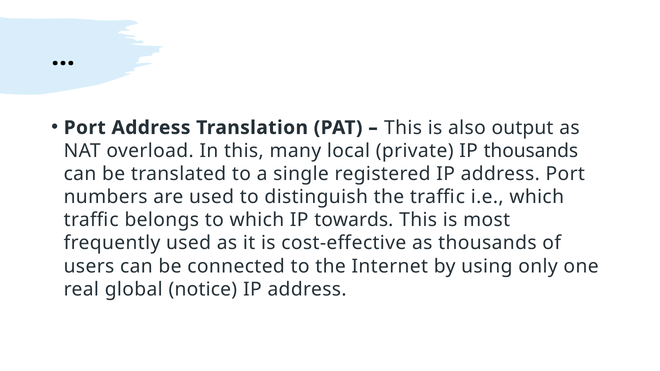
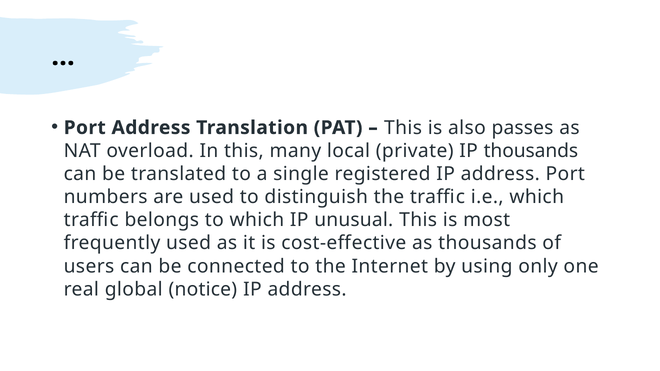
output: output -> passes
towards: towards -> unusual
